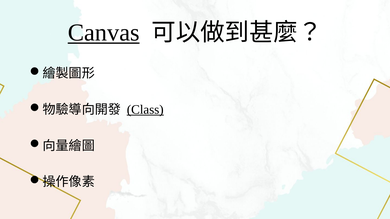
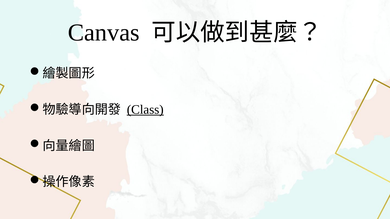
Canvas underline: present -> none
